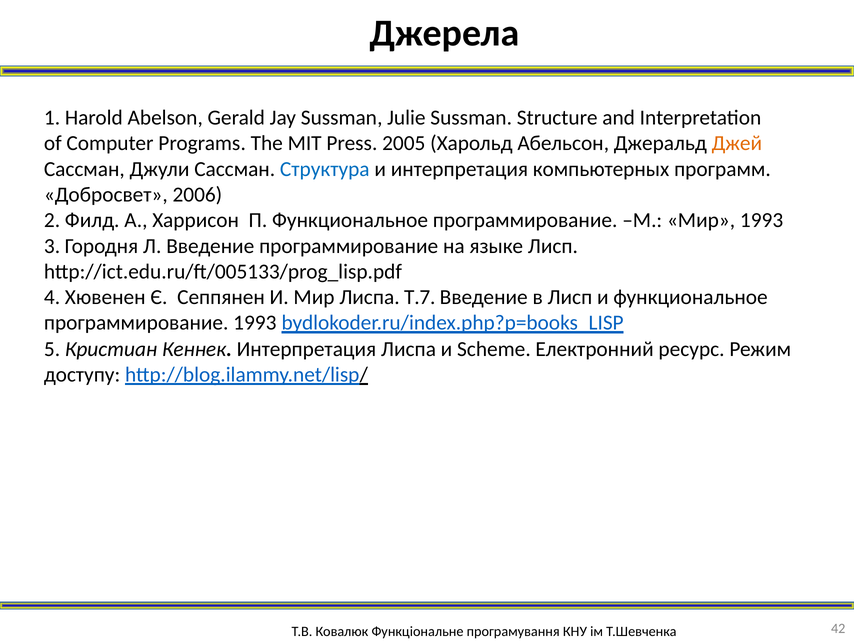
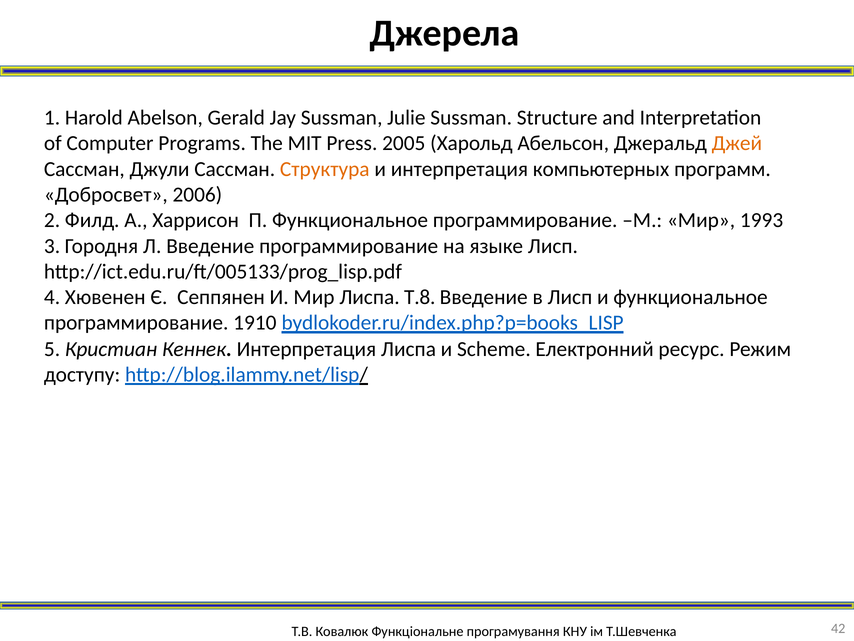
Структура colour: blue -> orange
Т.7: Т.7 -> Т.8
программирование 1993: 1993 -> 1910
